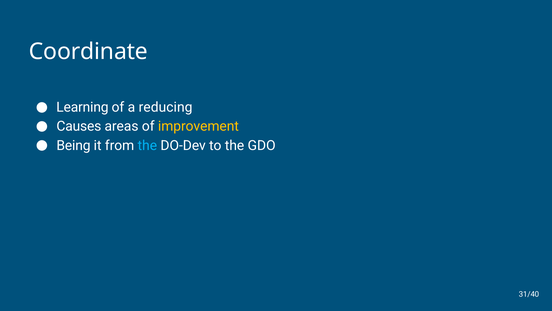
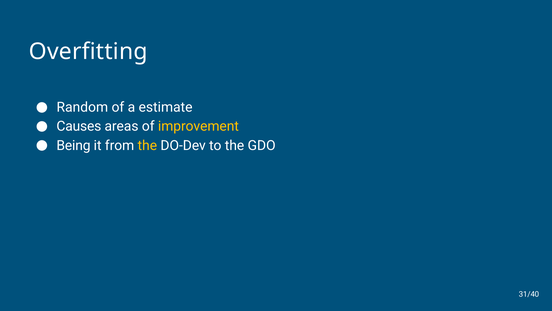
Coordinate: Coordinate -> Overfitting
Learning: Learning -> Random
reducing: reducing -> estimate
the at (147, 145) colour: light blue -> yellow
